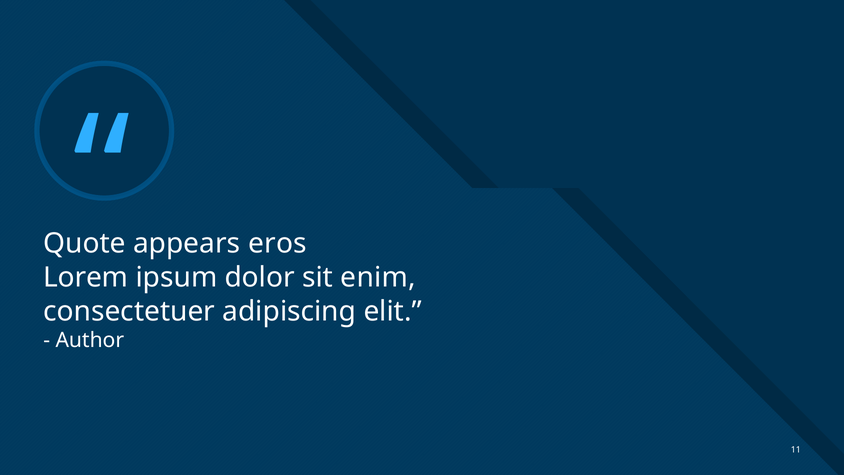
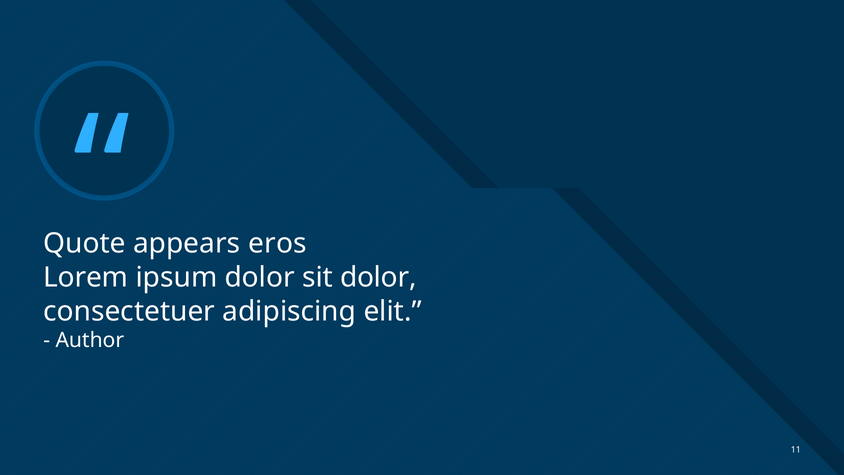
sit enim: enim -> dolor
